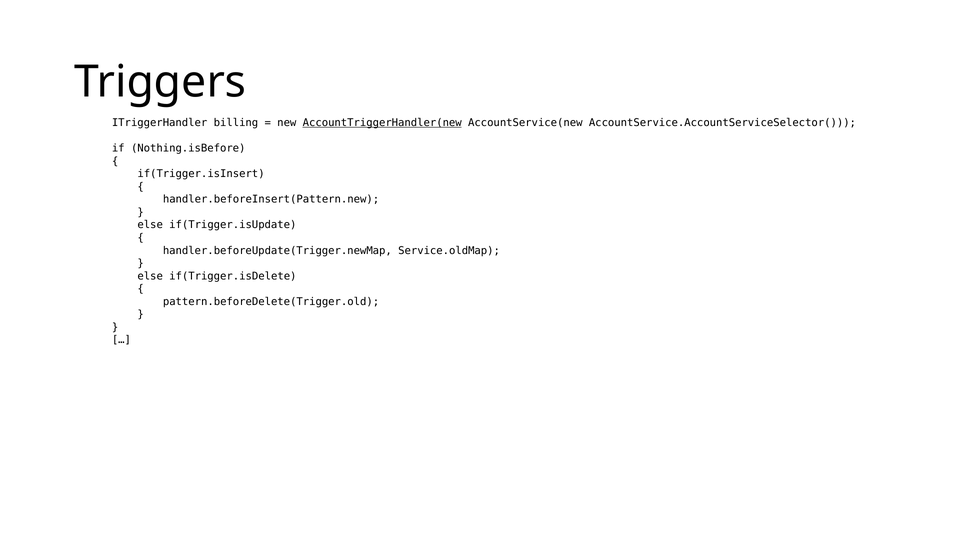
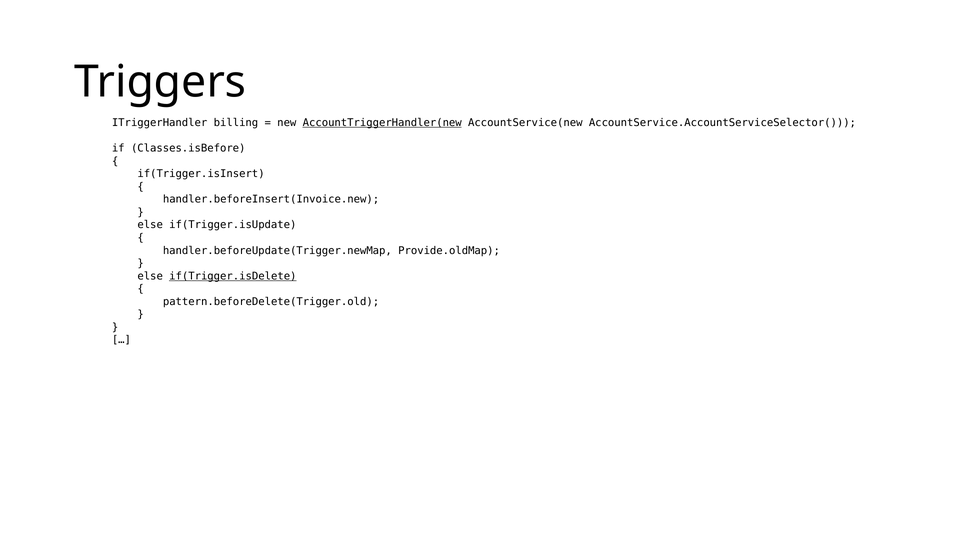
Nothing.isBefore: Nothing.isBefore -> Classes.isBefore
handler.beforeInsert(Pattern.new: handler.beforeInsert(Pattern.new -> handler.beforeInsert(Invoice.new
Service.oldMap: Service.oldMap -> Provide.oldMap
if(Trigger.isDelete underline: none -> present
